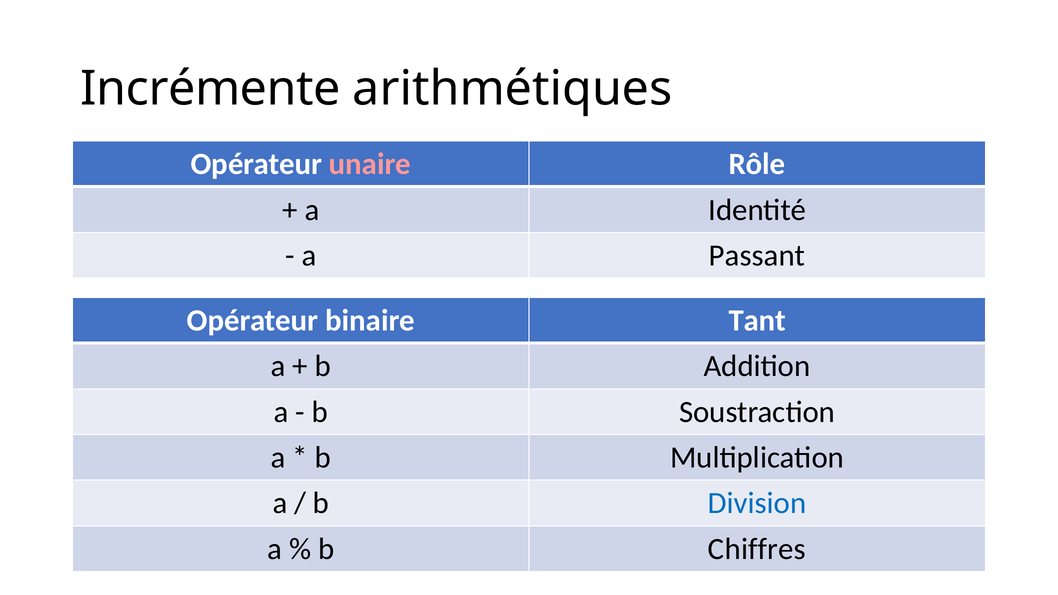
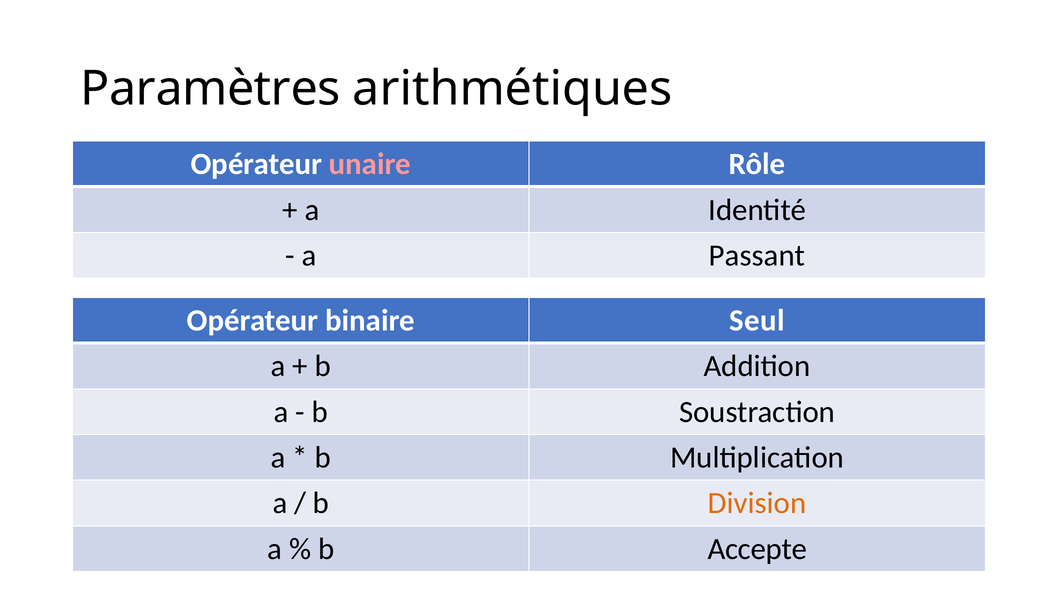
Incrémente: Incrémente -> Paramètres
Tant: Tant -> Seul
Division colour: blue -> orange
Chiffres: Chiffres -> Accepte
